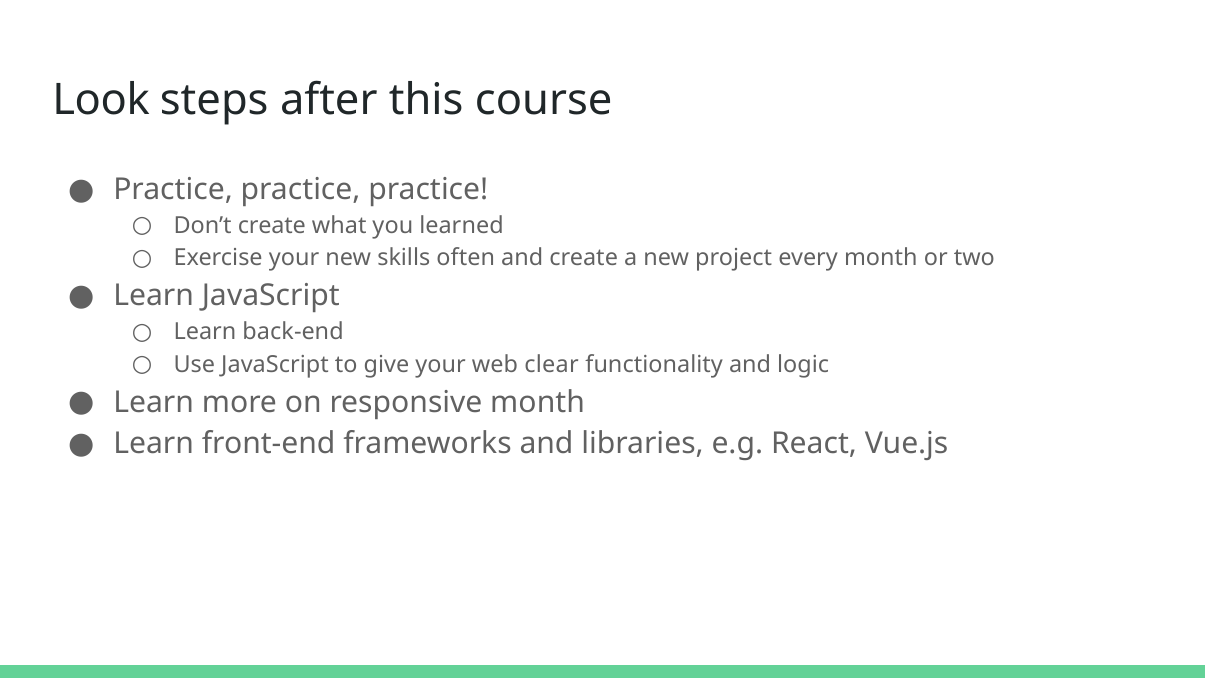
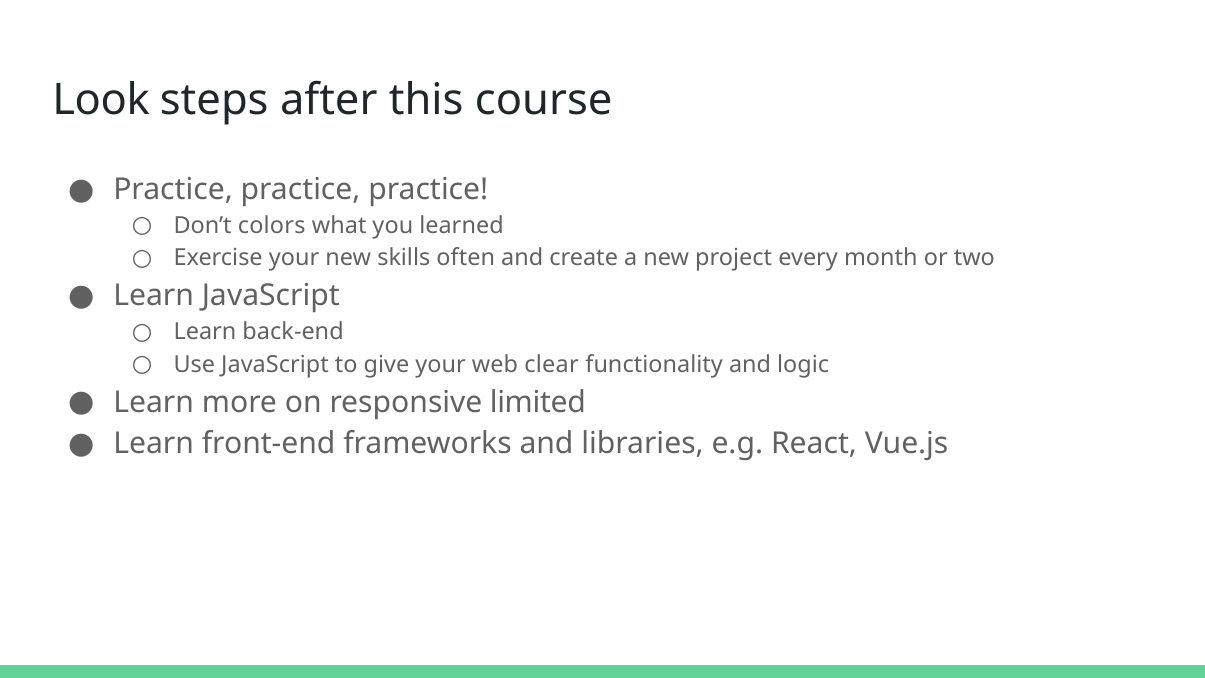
Don’t create: create -> colors
responsive month: month -> limited
